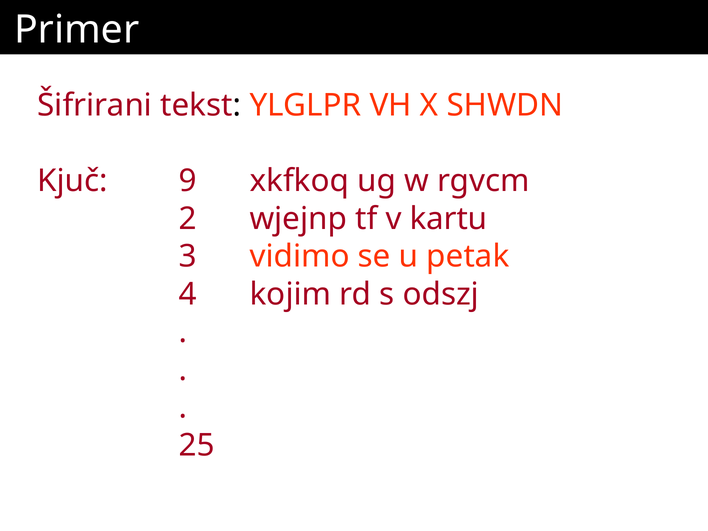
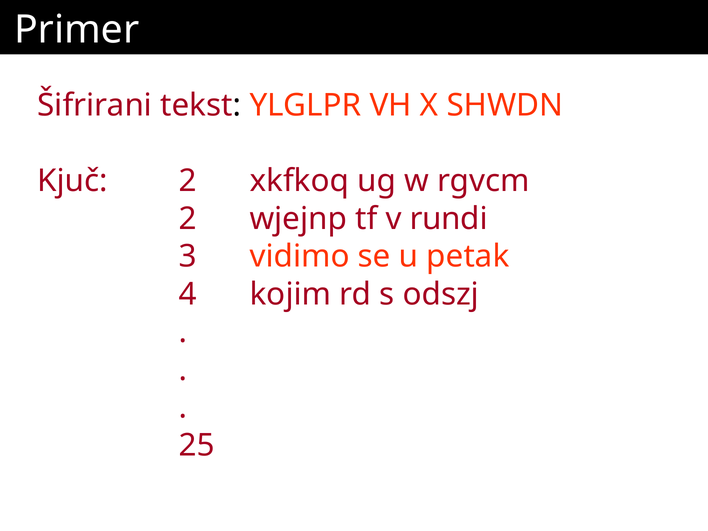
Kjuč 9: 9 -> 2
kartu: kartu -> rundi
